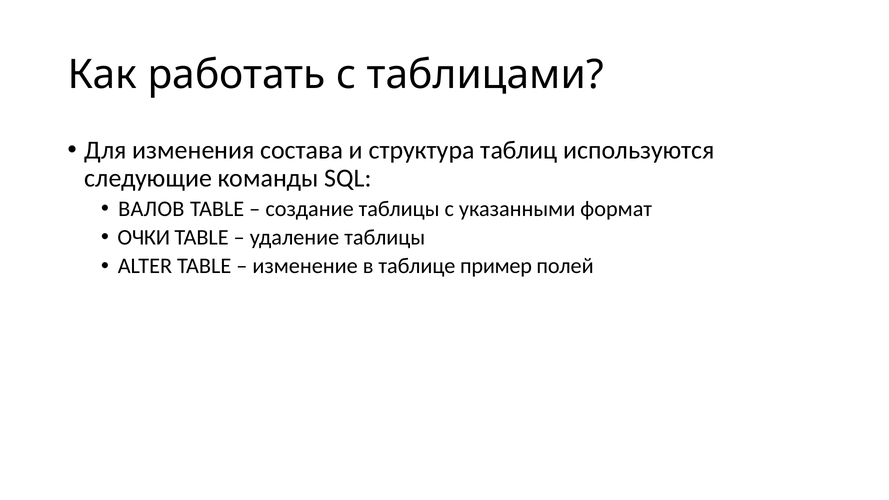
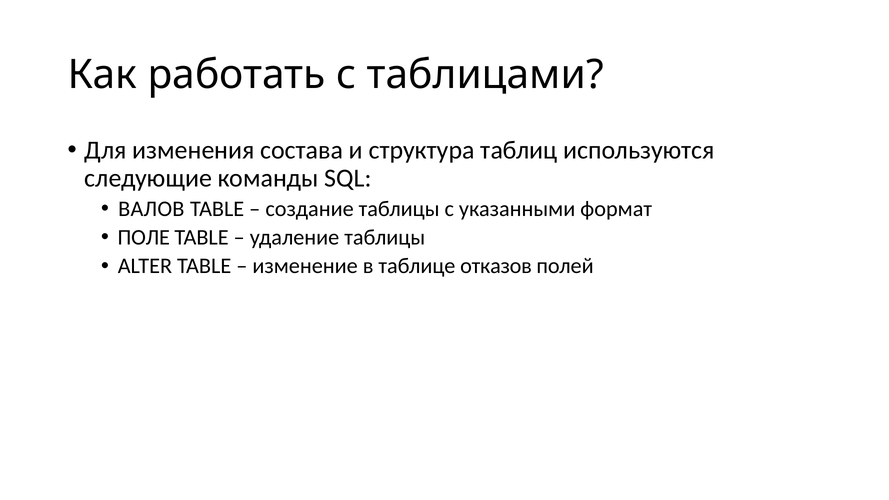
ОЧКИ: ОЧКИ -> ПОЛЕ
пример: пример -> отказов
